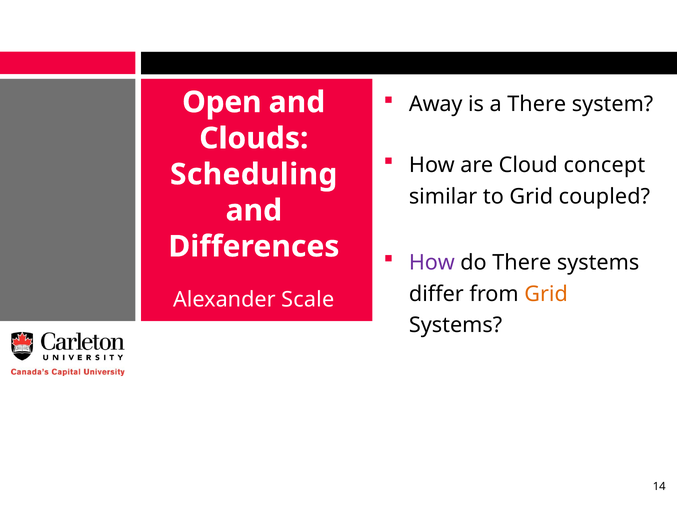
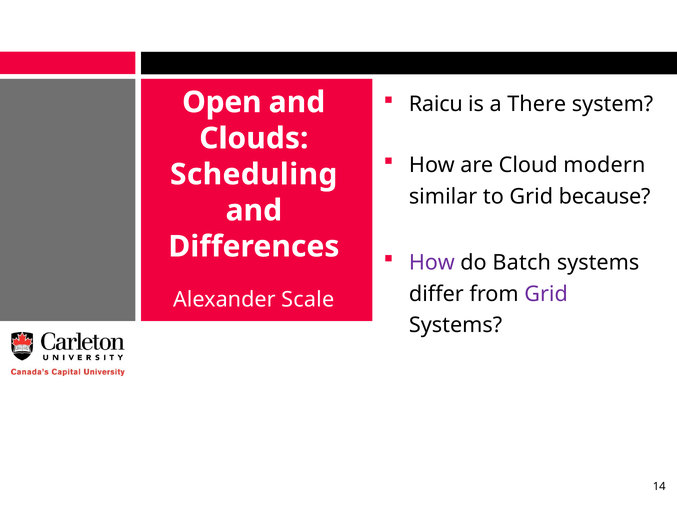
Away: Away -> Raicu
concept: concept -> modern
coupled: coupled -> because
do There: There -> Batch
Grid at (546, 294) colour: orange -> purple
